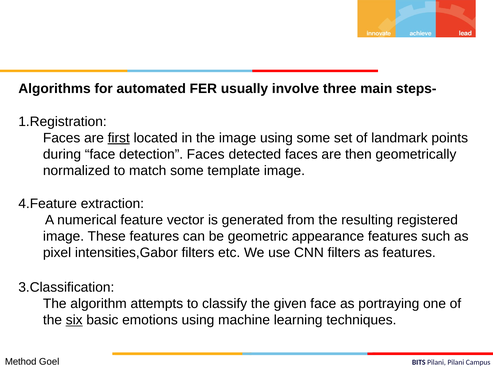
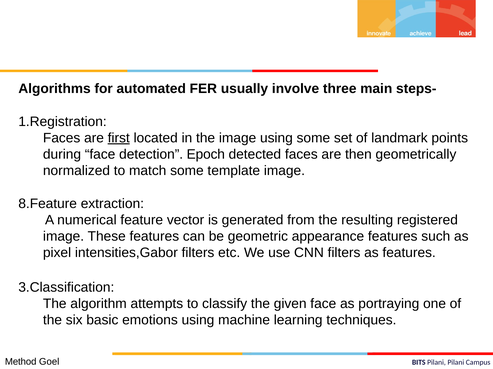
detection Faces: Faces -> Epoch
4.Feature: 4.Feature -> 8.Feature
six underline: present -> none
